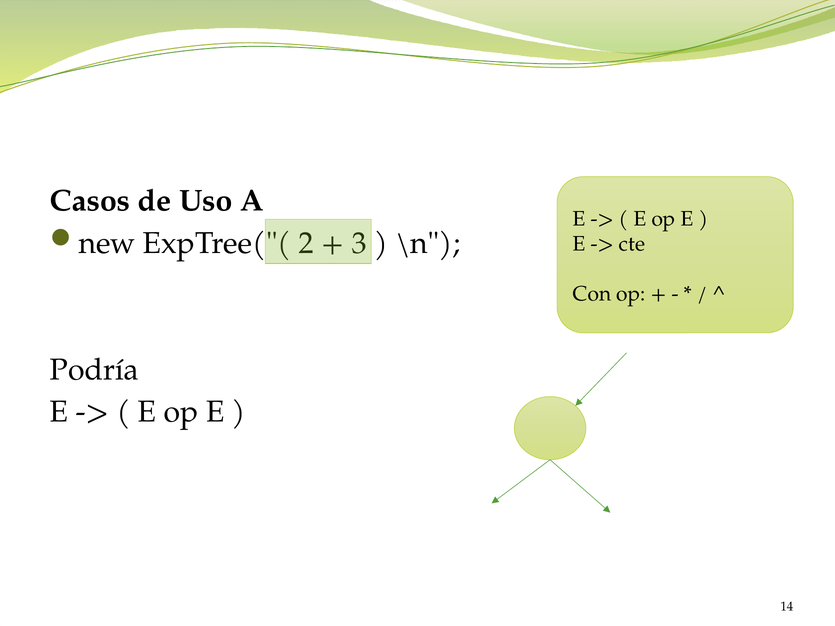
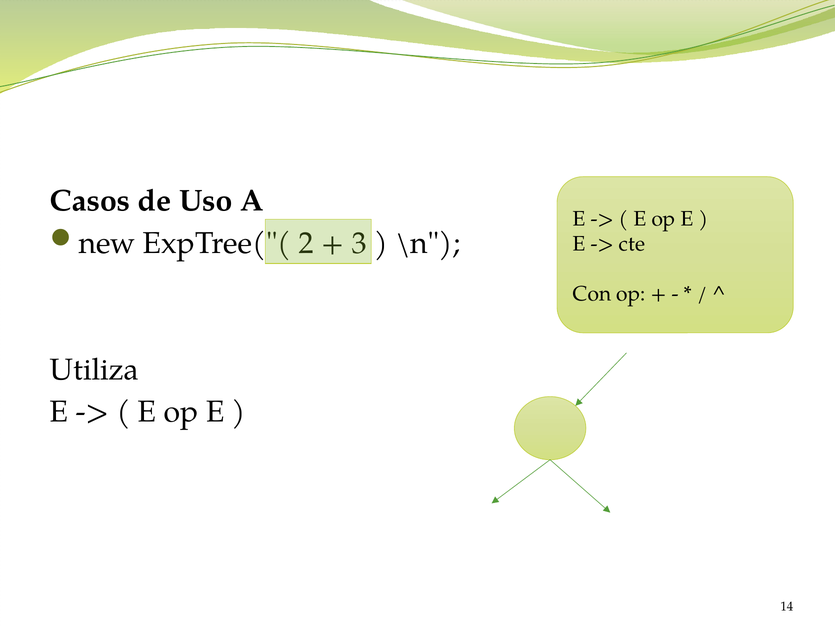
Podría: Podría -> Utiliza
